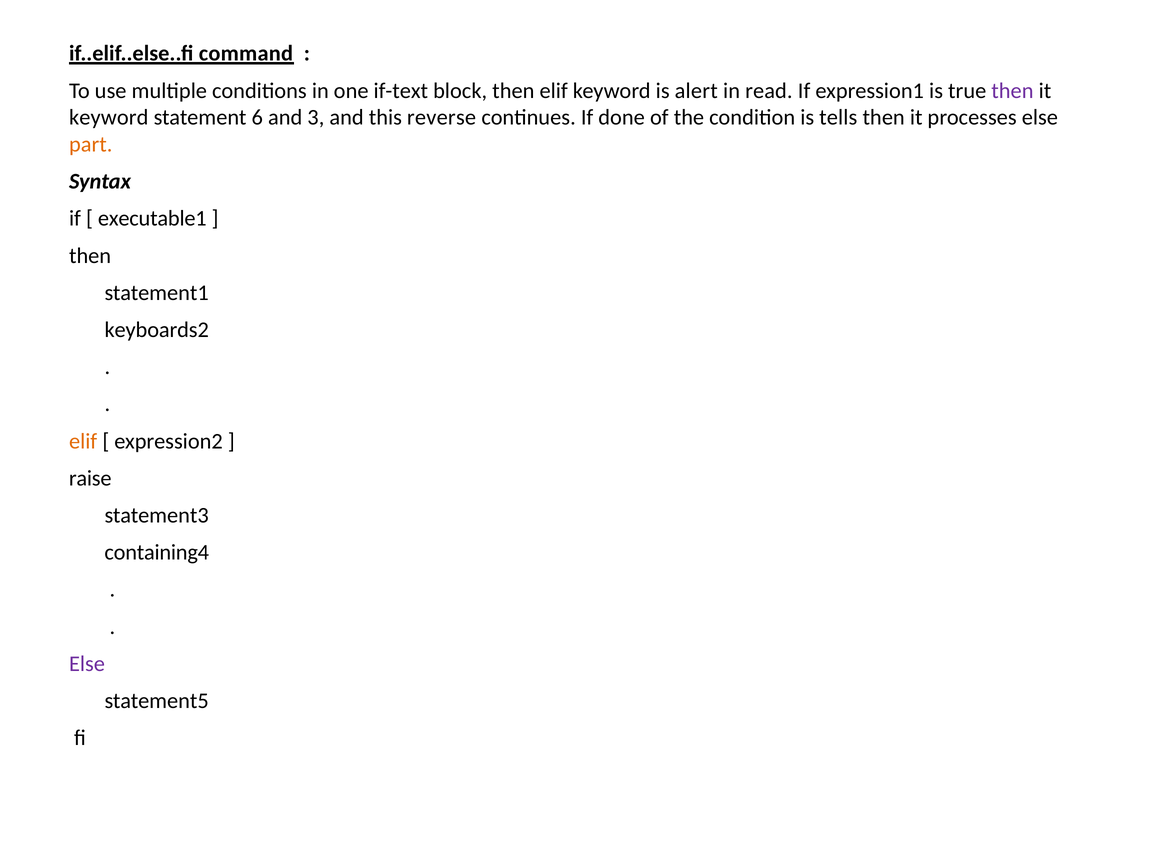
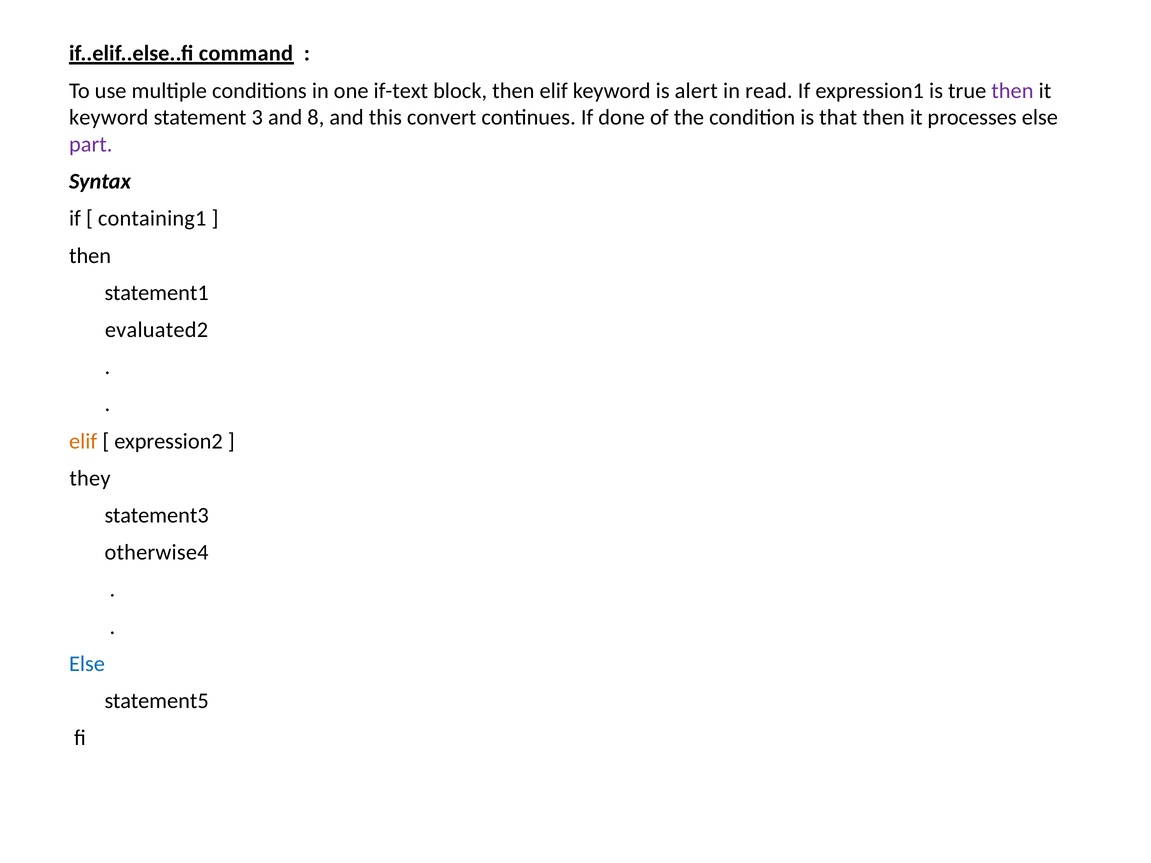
6: 6 -> 3
3: 3 -> 8
reverse: reverse -> convert
tells: tells -> that
part colour: orange -> purple
executable1: executable1 -> containing1
keyboards2: keyboards2 -> evaluated2
raise: raise -> they
containing4: containing4 -> otherwise4
Else at (87, 664) colour: purple -> blue
